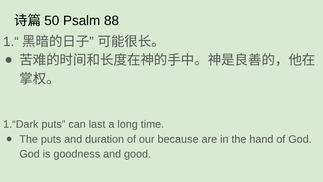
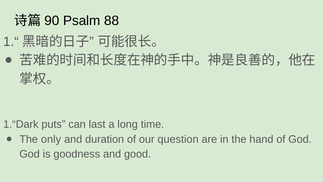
50: 50 -> 90
The puts: puts -> only
because: because -> question
